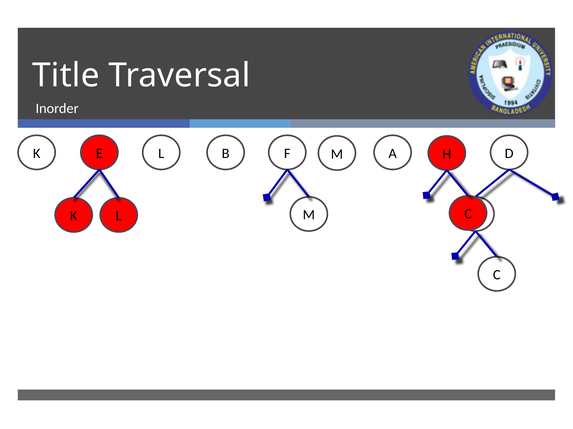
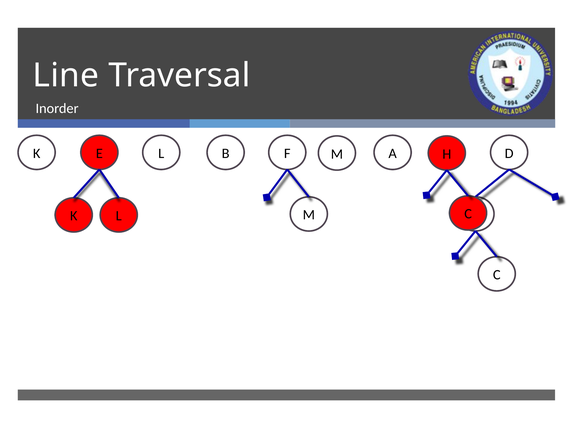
Title: Title -> Line
